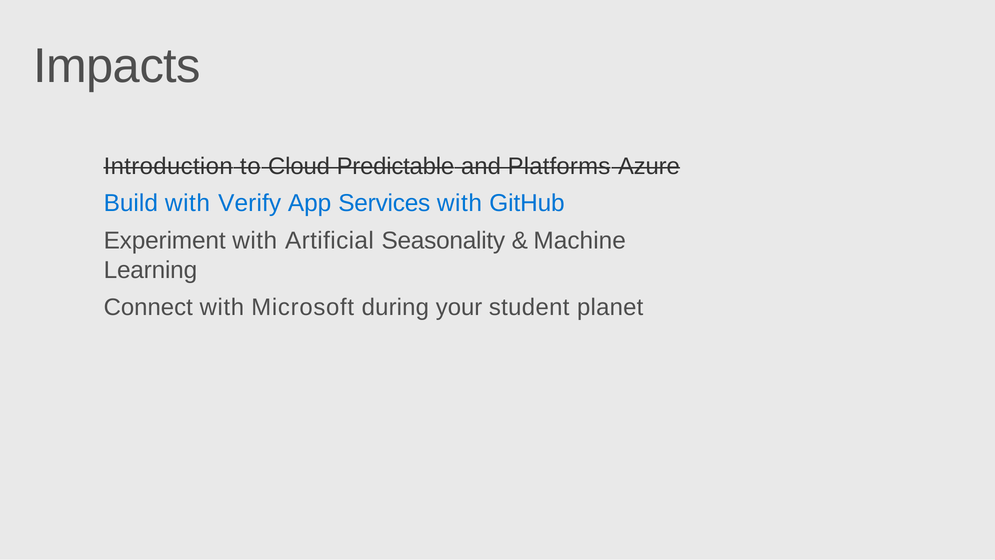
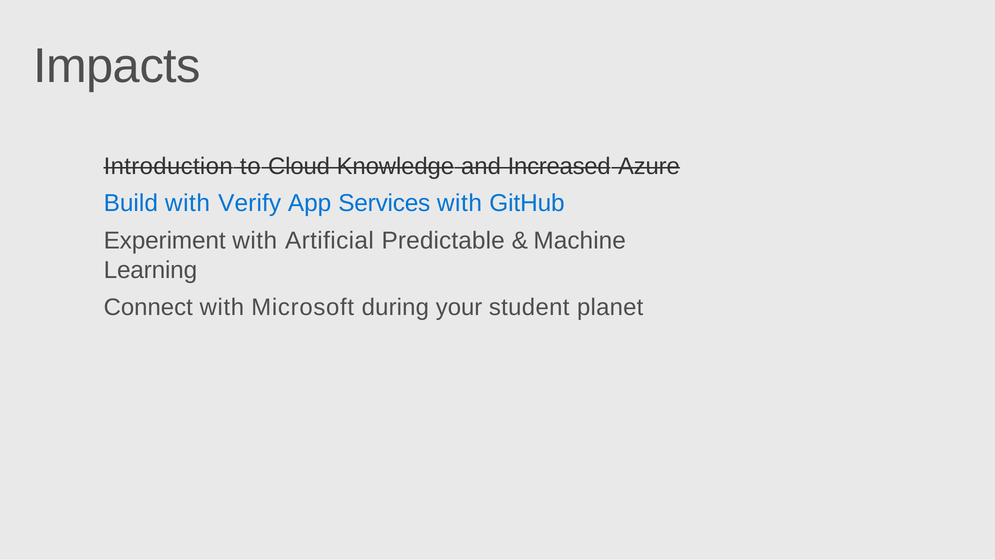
Predictable: Predictable -> Knowledge
Platforms: Platforms -> Increased
Seasonality: Seasonality -> Predictable
